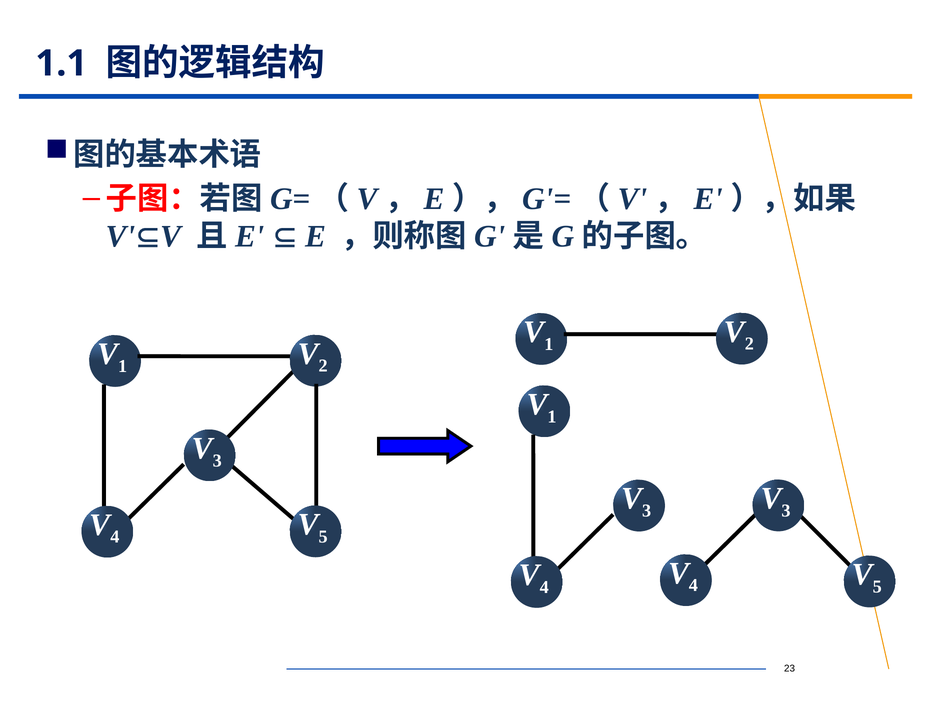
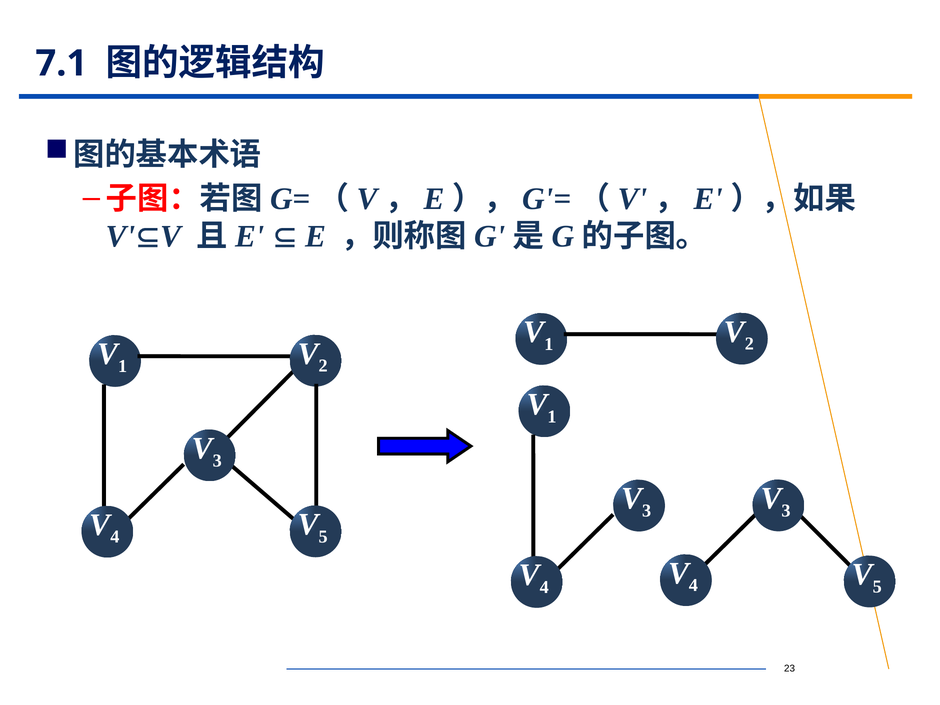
1.1: 1.1 -> 7.1
